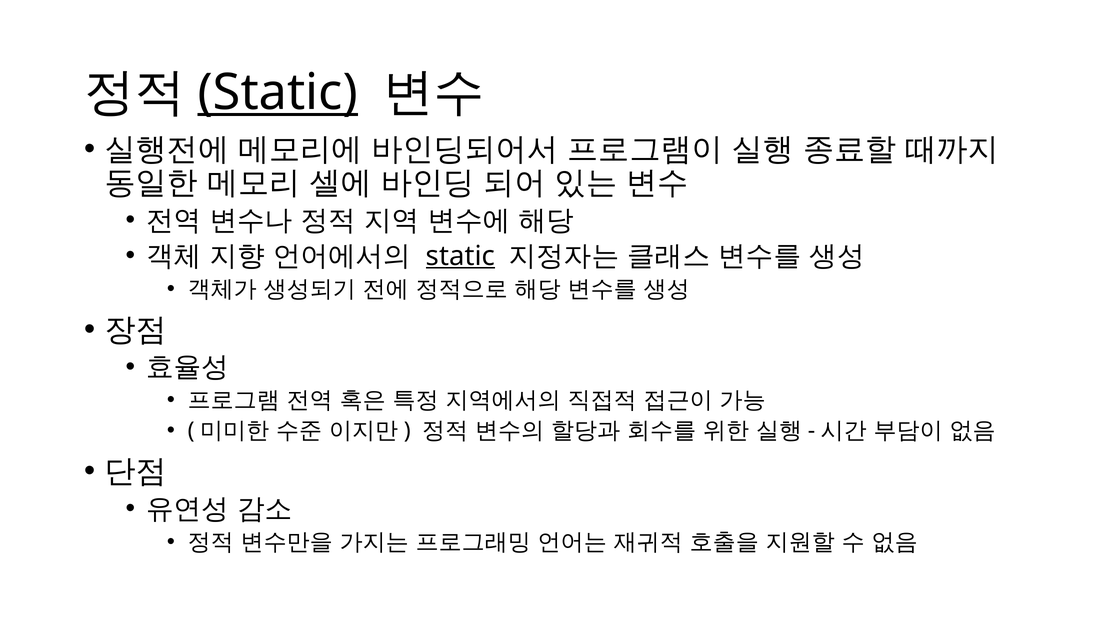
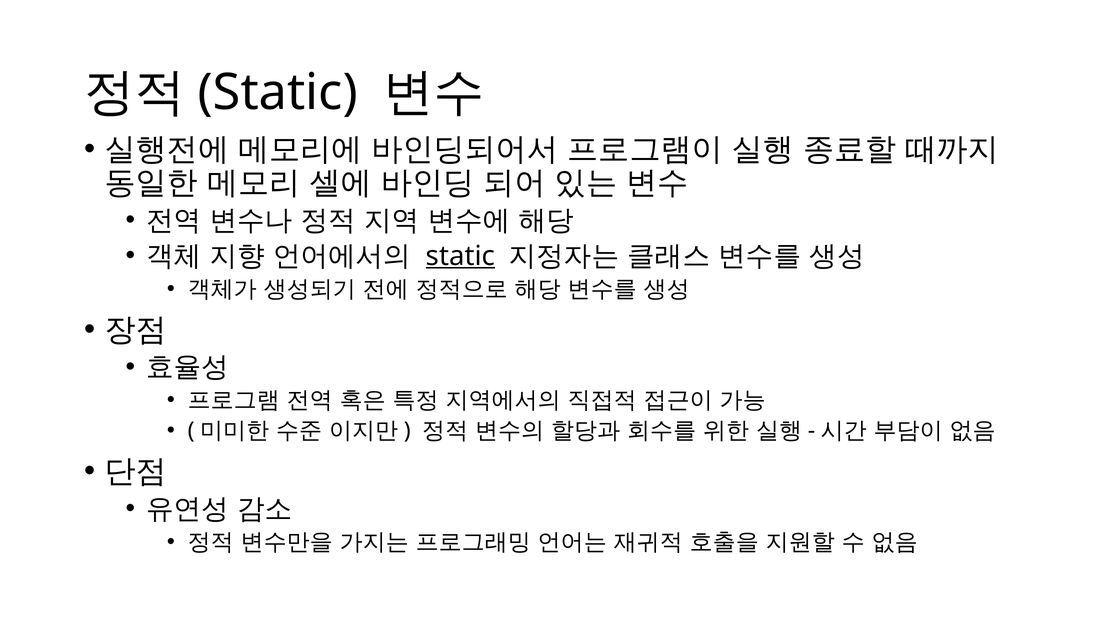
Static at (278, 93) underline: present -> none
